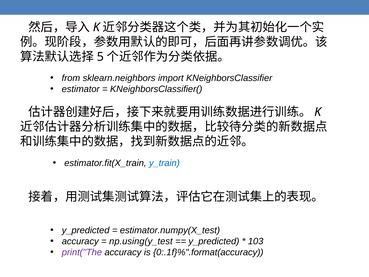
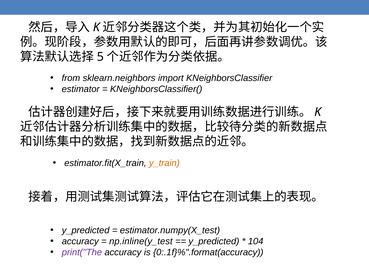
y_train colour: blue -> orange
np.using(y_test: np.using(y_test -> np.inline(y_test
103: 103 -> 104
